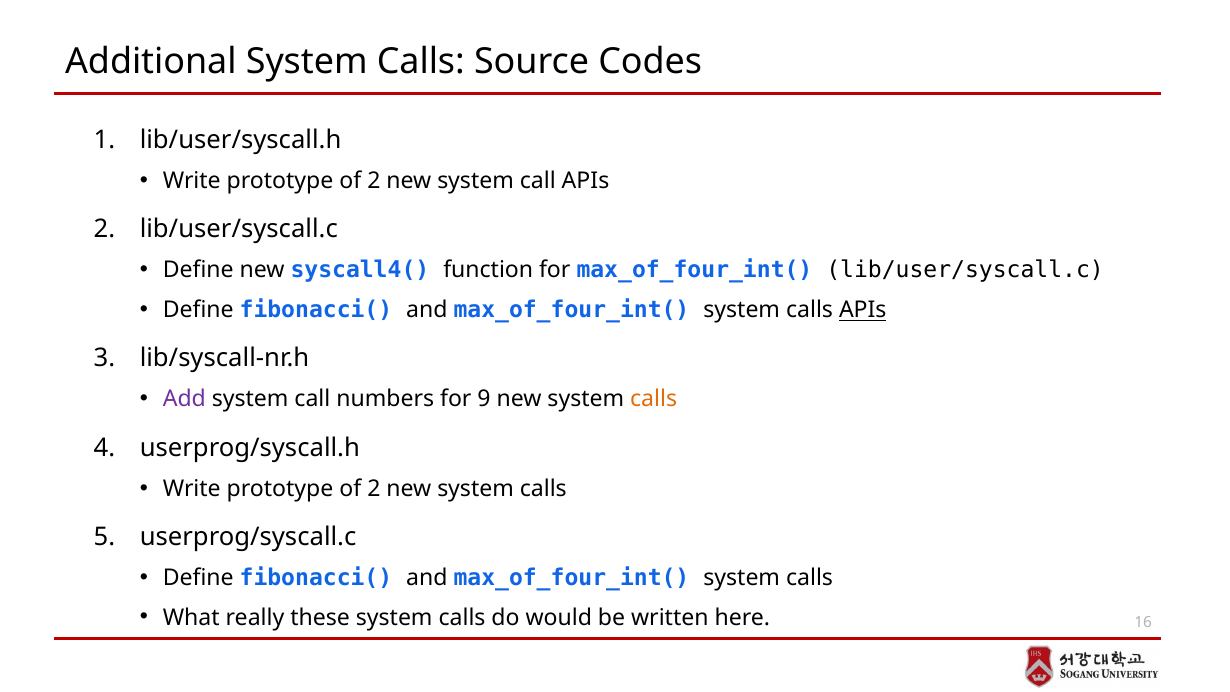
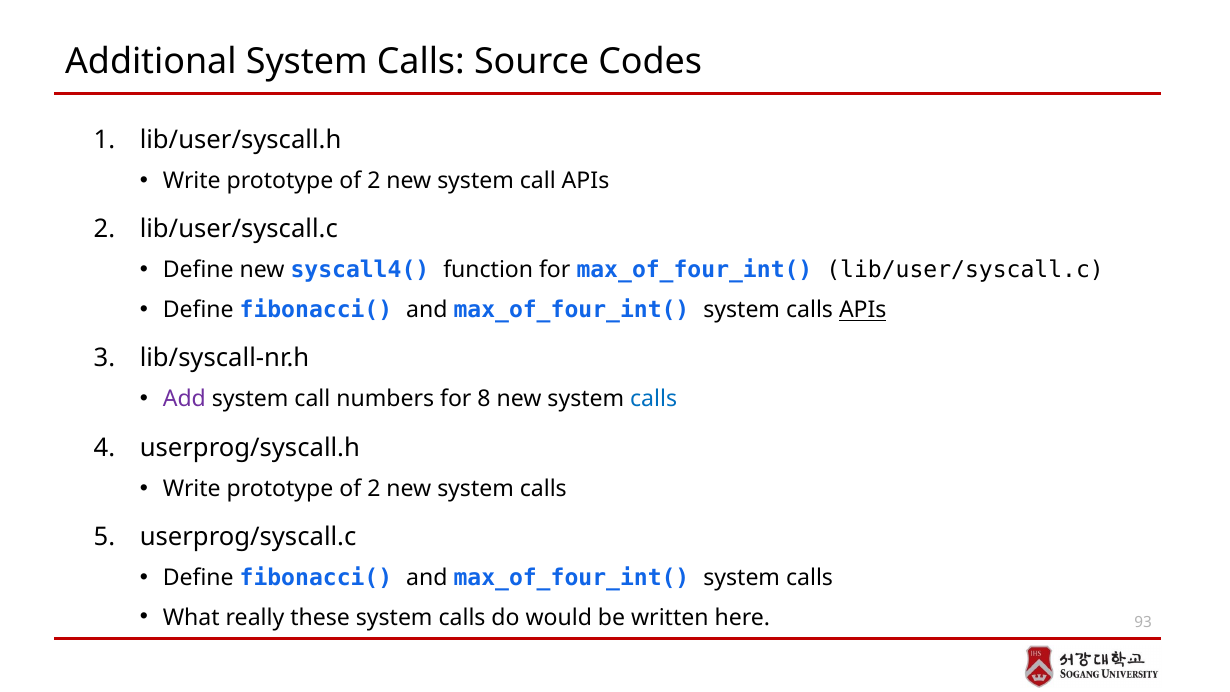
9: 9 -> 8
calls at (654, 399) colour: orange -> blue
16: 16 -> 93
